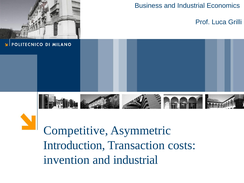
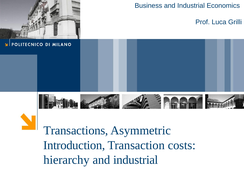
Competitive: Competitive -> Transactions
invention: invention -> hierarchy
